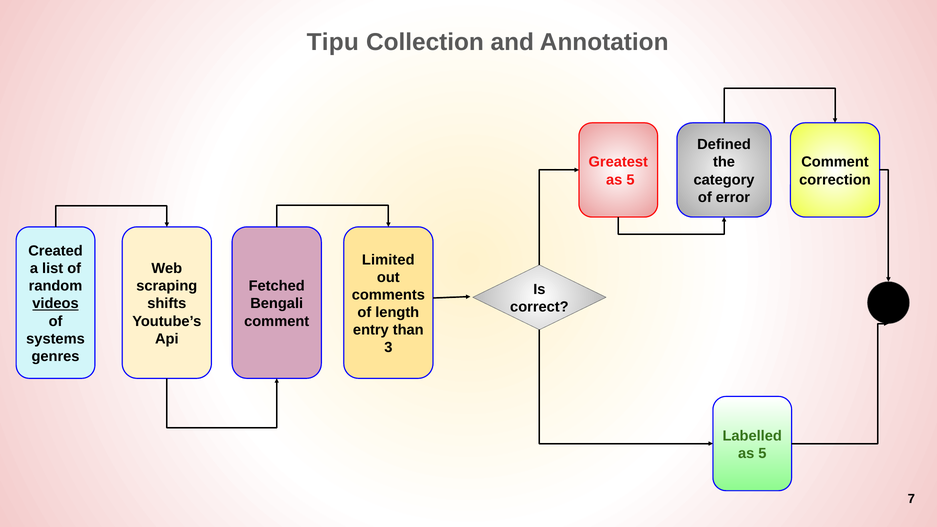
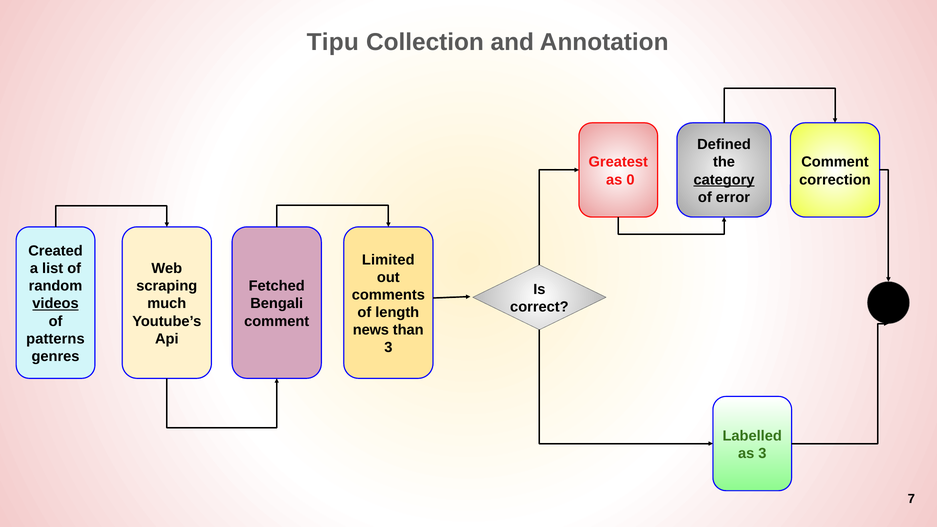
5 at (630, 180): 5 -> 0
category underline: none -> present
shifts: shifts -> much
entry: entry -> news
systems: systems -> patterns
5 at (762, 453): 5 -> 3
